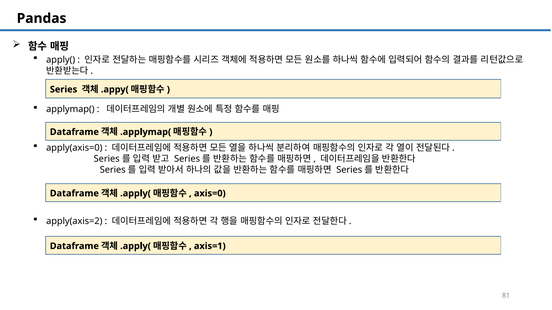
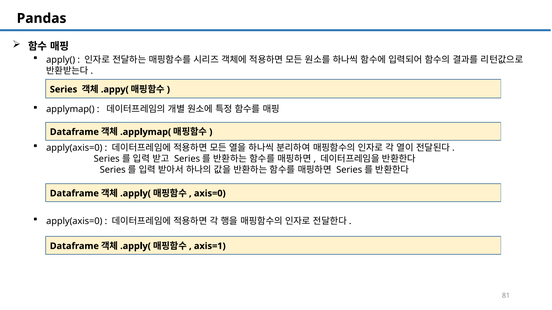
apply(axis=2 at (74, 221): apply(axis=2 -> apply(axis=0
